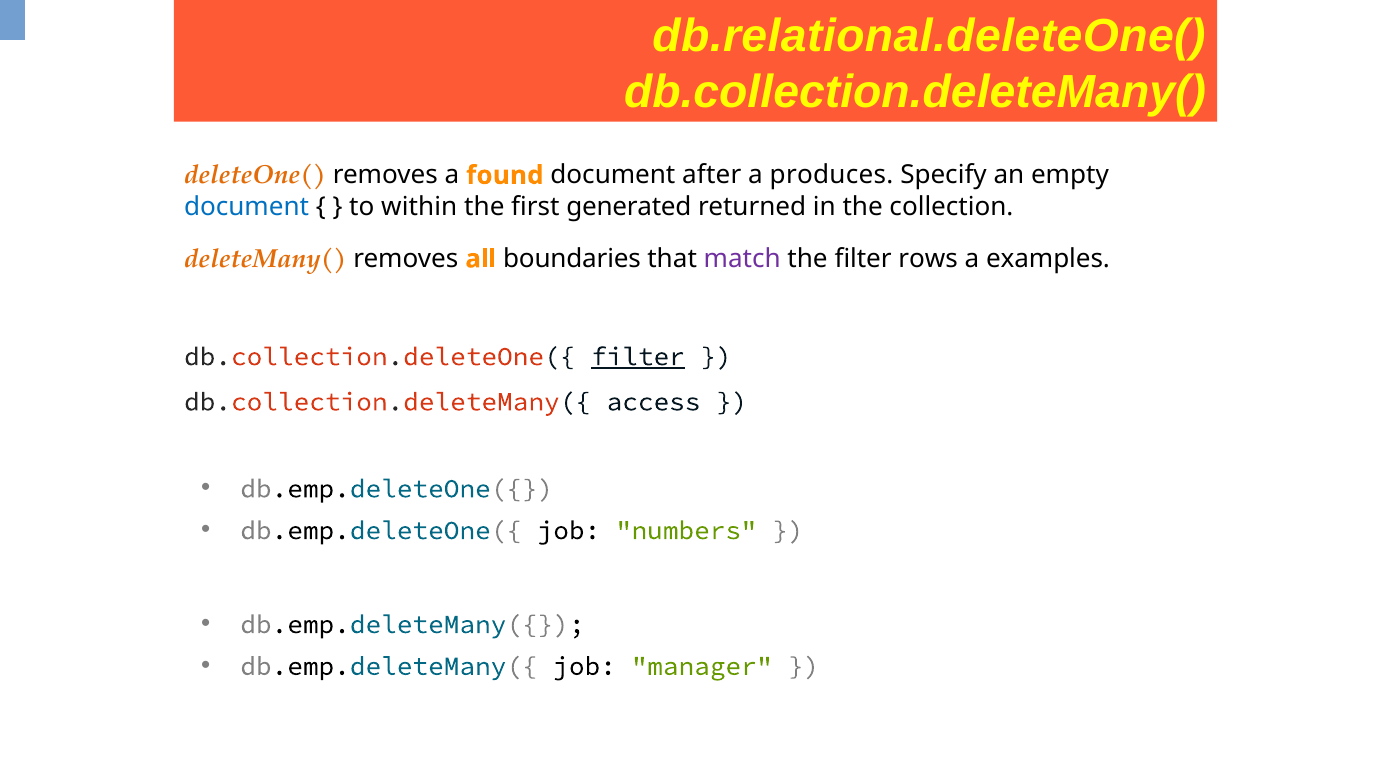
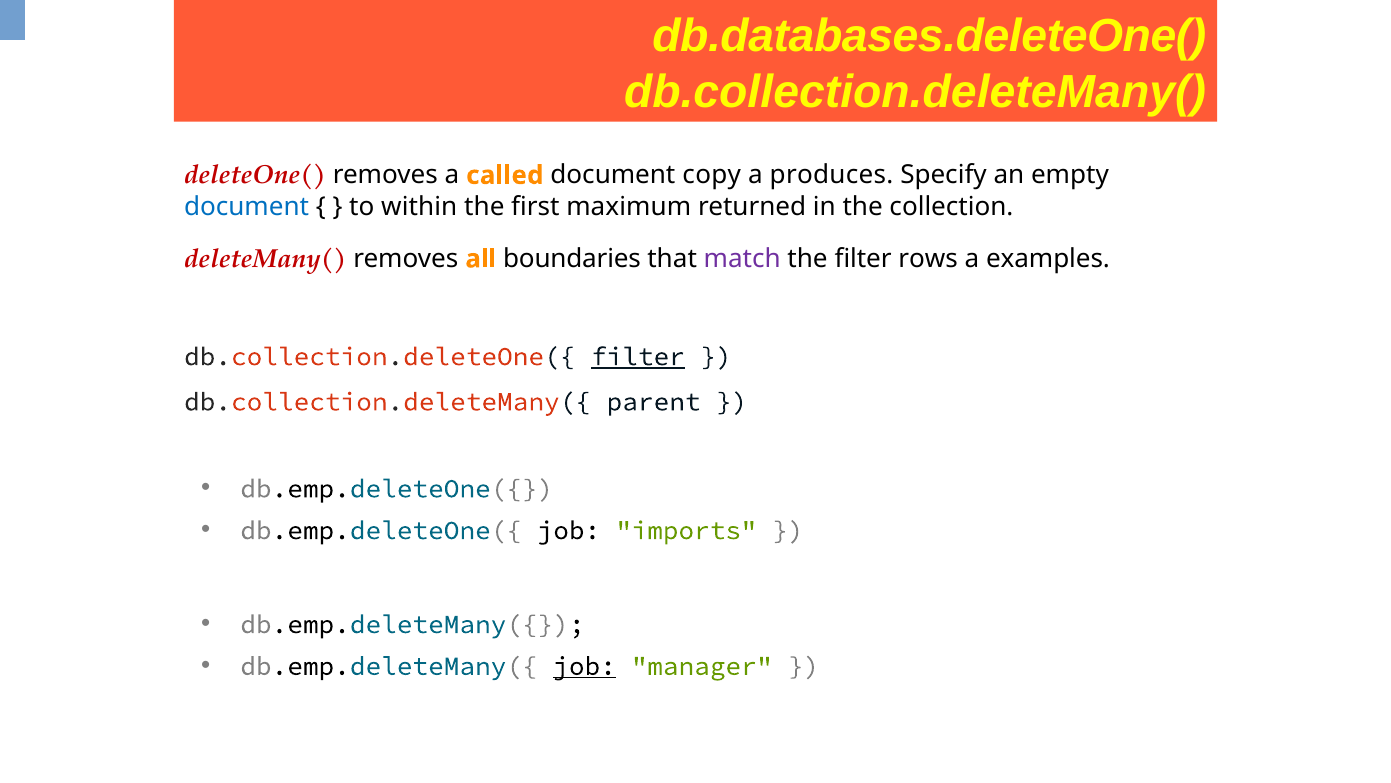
db.relational.deleteOne(: db.relational.deleteOne( -> db.databases.deleteOne(
deleteOne( colour: orange -> red
found: found -> called
after: after -> copy
generated: generated -> maximum
deleteMany( colour: orange -> red
access: access -> parent
numbers: numbers -> imports
job at (585, 666) underline: none -> present
